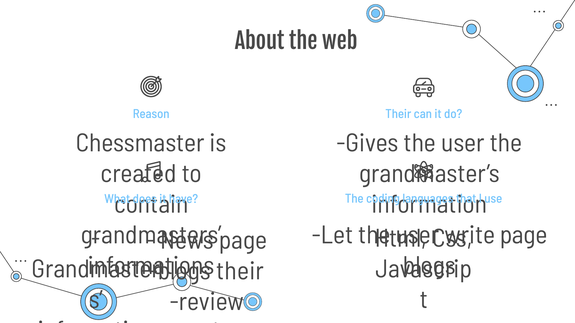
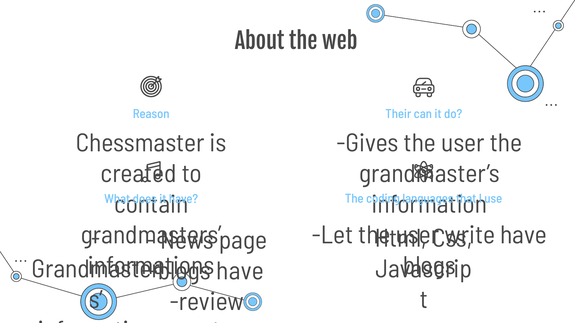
page at (524, 235): page -> have
their at (240, 272): their -> have
